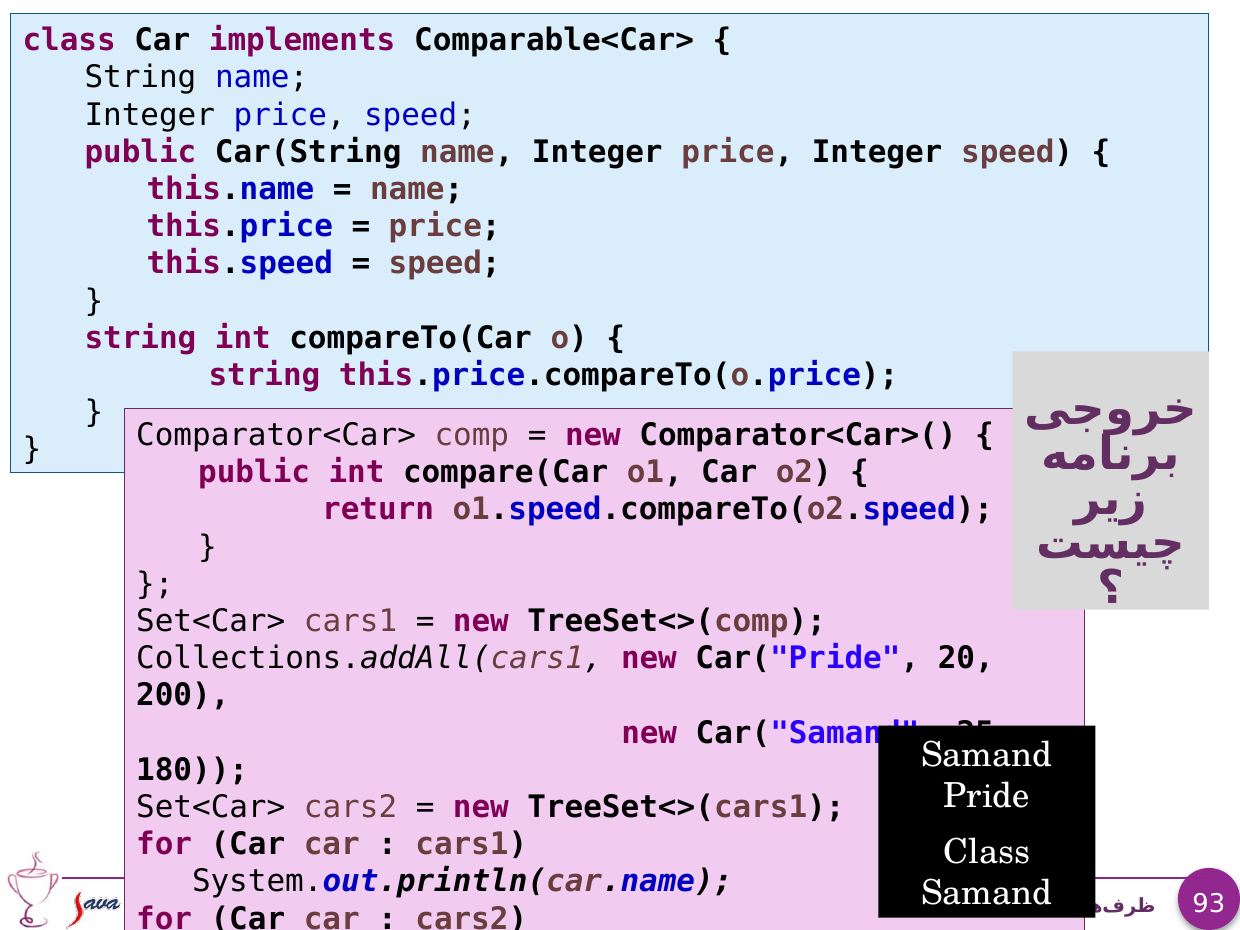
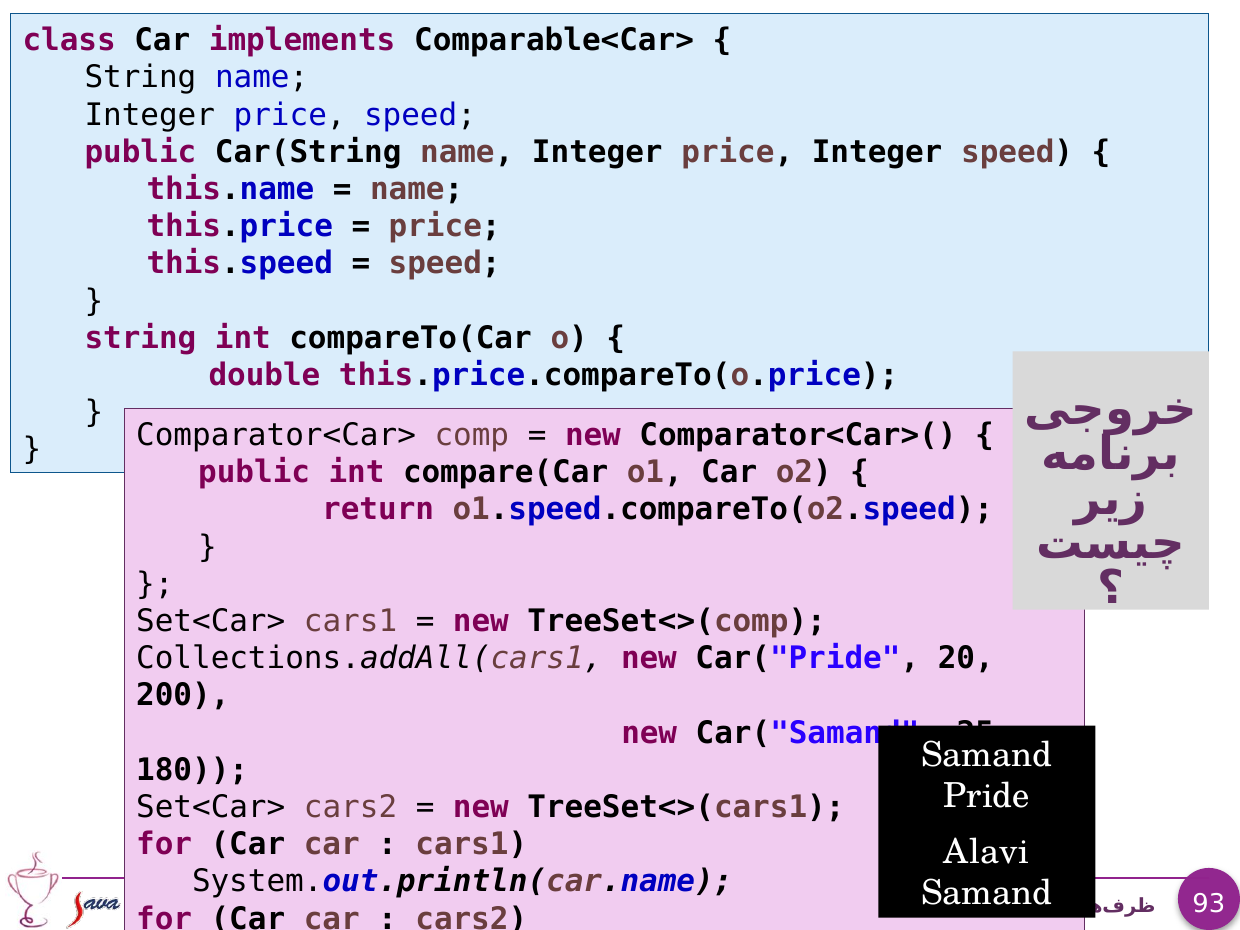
string at (264, 375): string -> double
Class at (987, 852): Class -> Alavi
